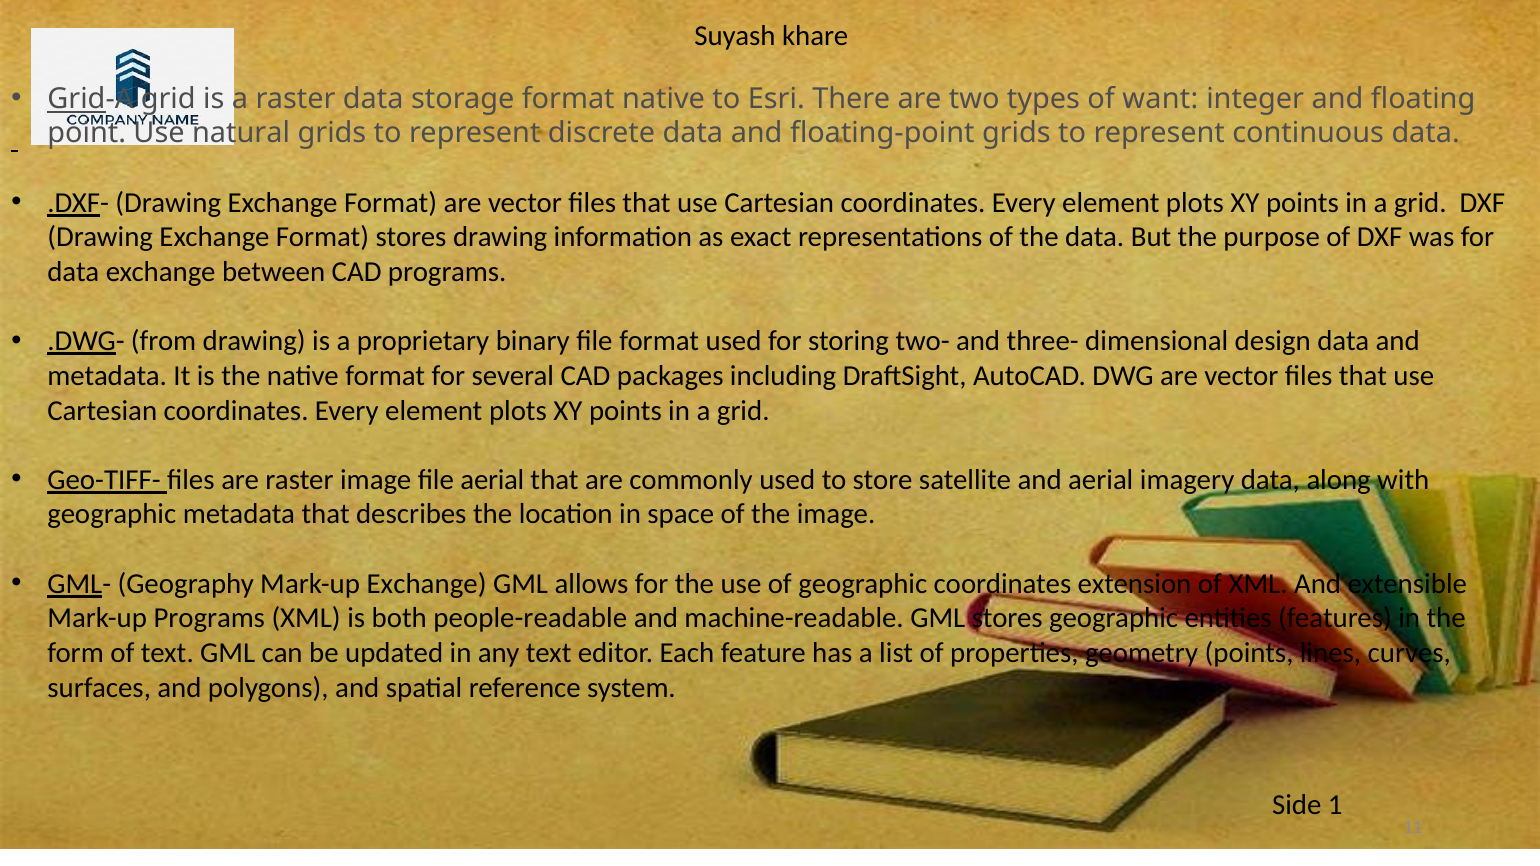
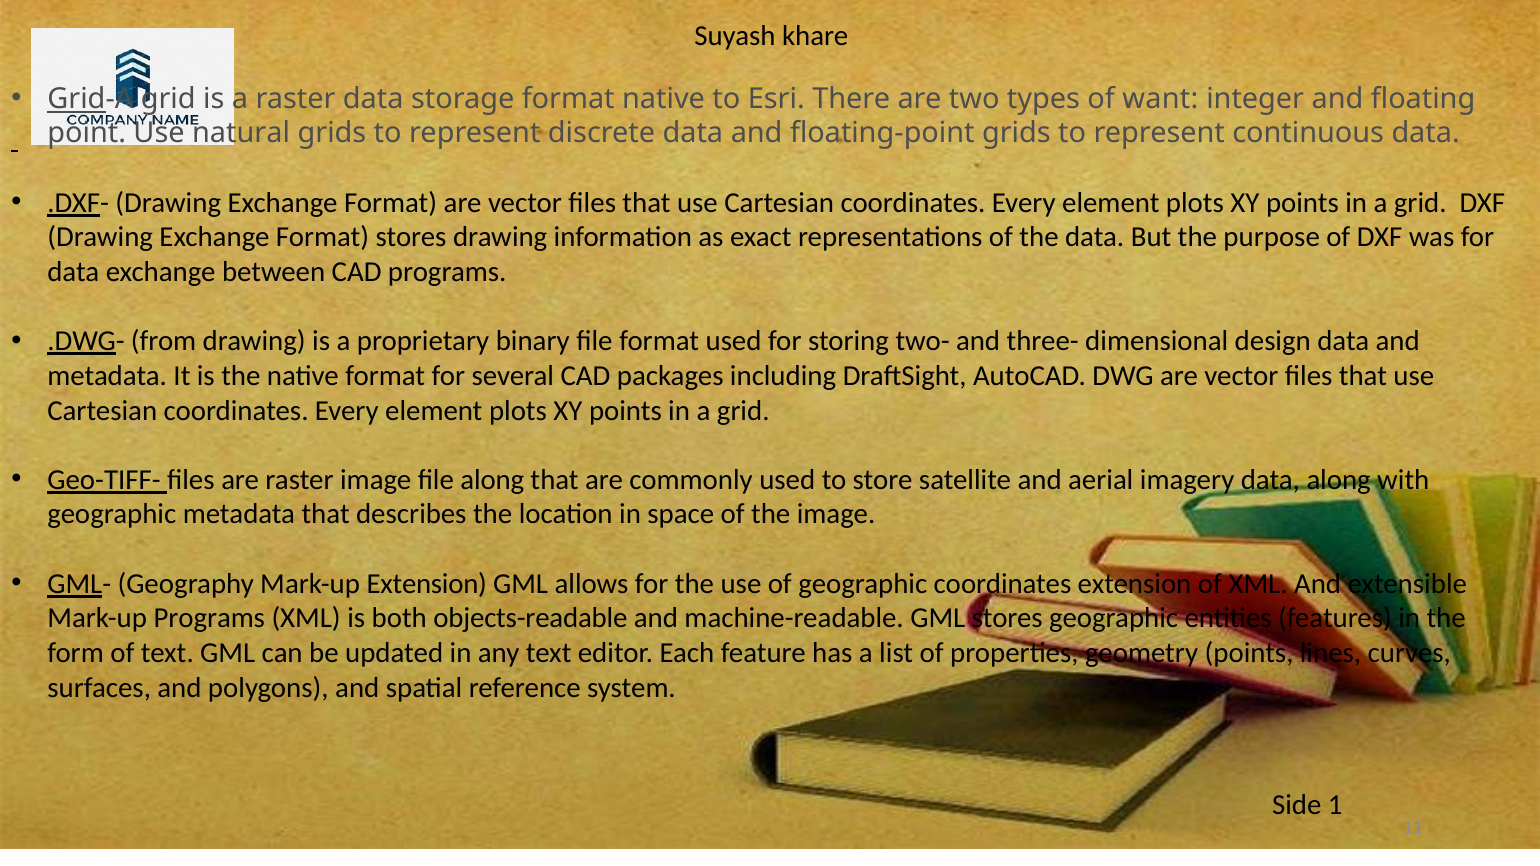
file aerial: aerial -> along
Mark-up Exchange: Exchange -> Extension
people-readable: people-readable -> objects-readable
